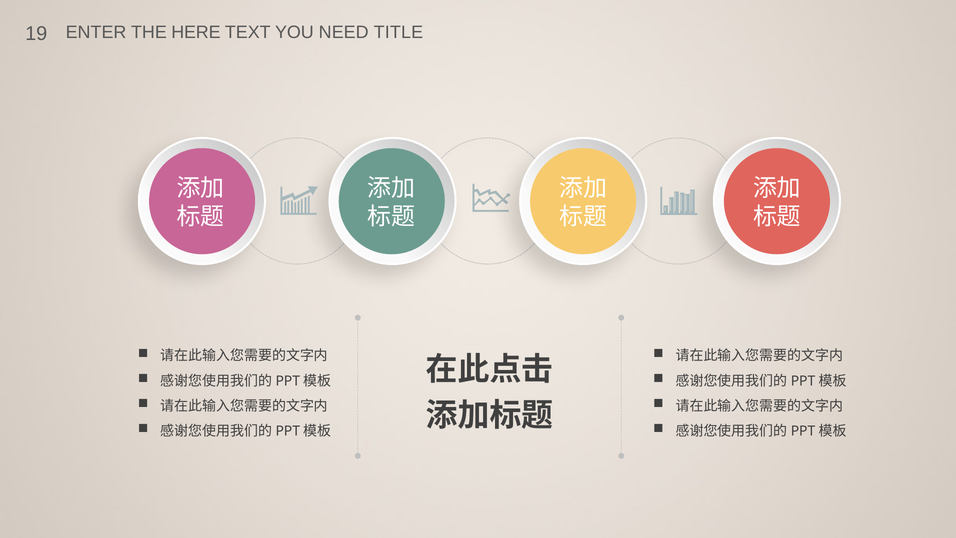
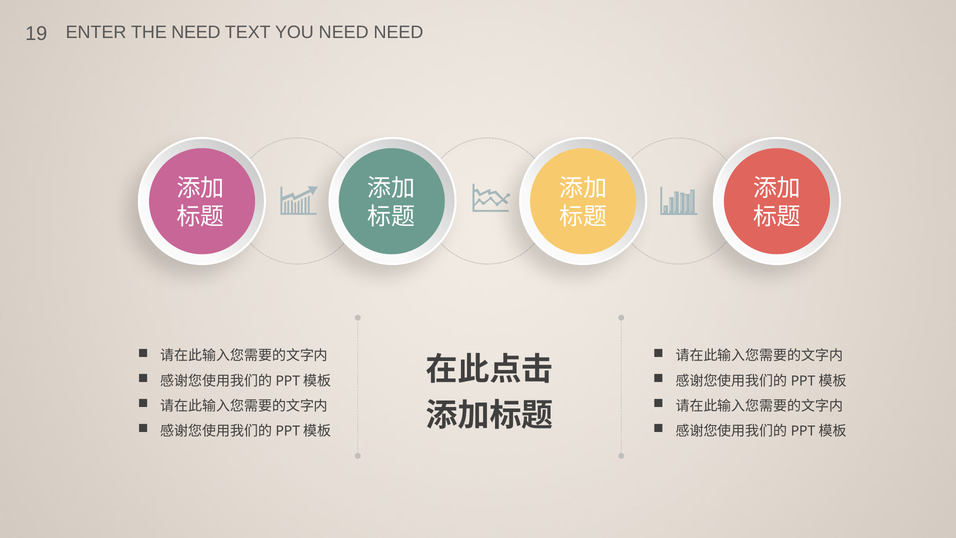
THE HERE: HERE -> NEED
NEED TITLE: TITLE -> NEED
